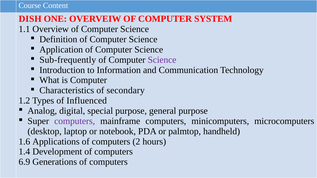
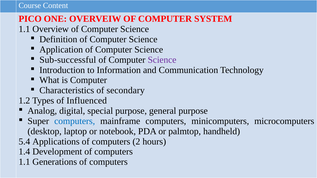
DISH: DISH -> PICO
Sub-frequently: Sub-frequently -> Sub-successful
computers at (75, 121) colour: purple -> blue
1.6: 1.6 -> 5.4
6.9 at (24, 162): 6.9 -> 1.1
